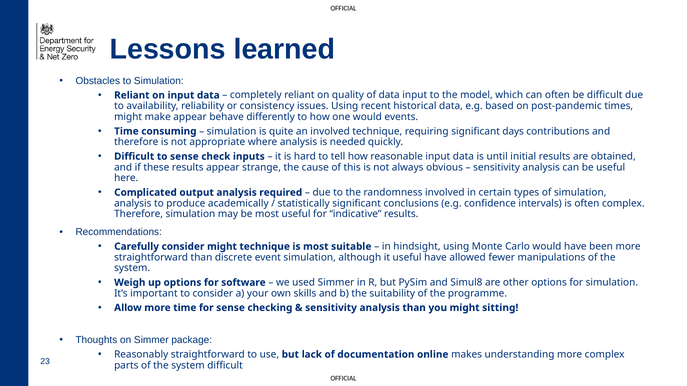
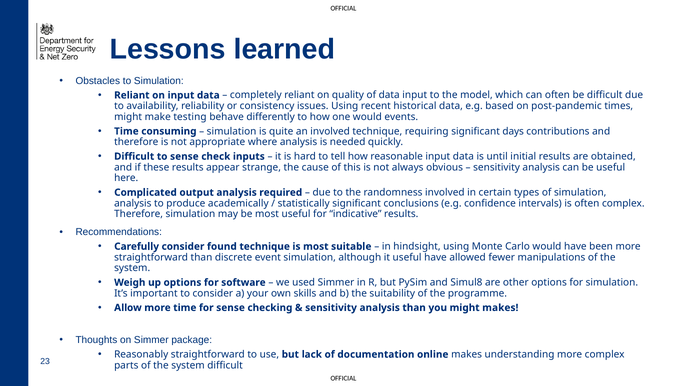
make appear: appear -> testing
consider might: might -> found
might sitting: sitting -> makes
